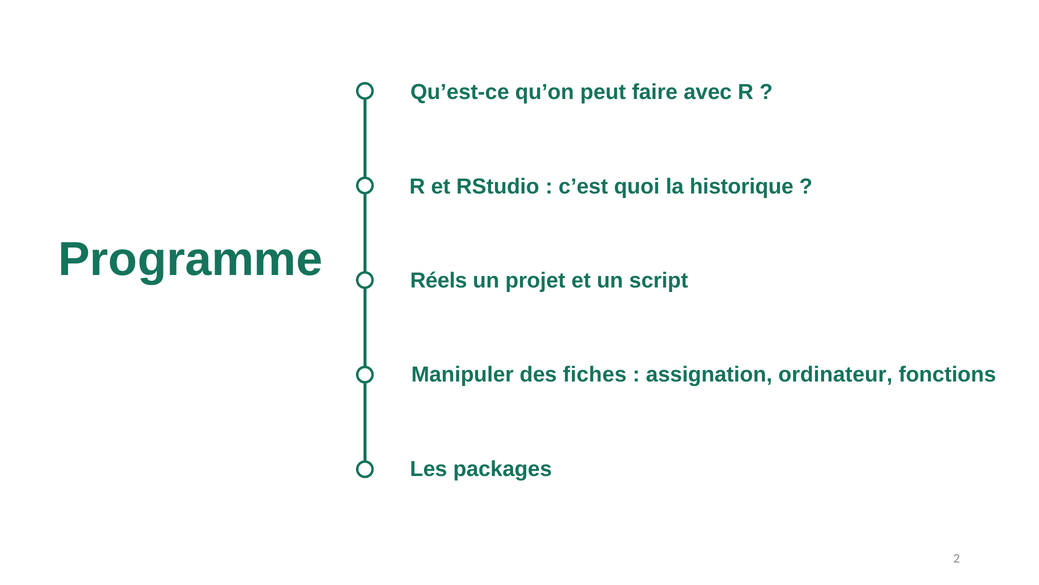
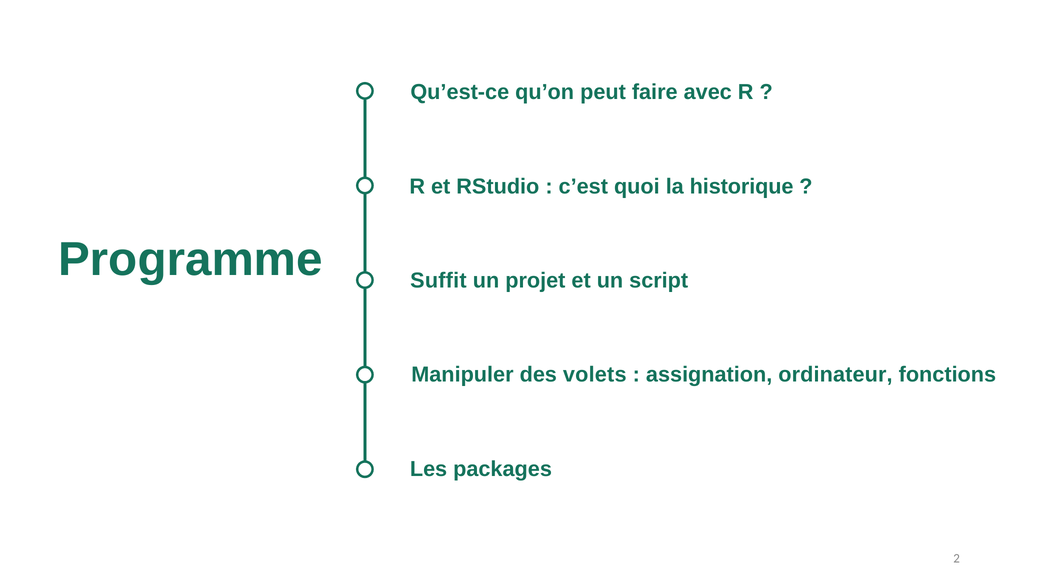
Réels: Réels -> Suffit
fiches: fiches -> volets
